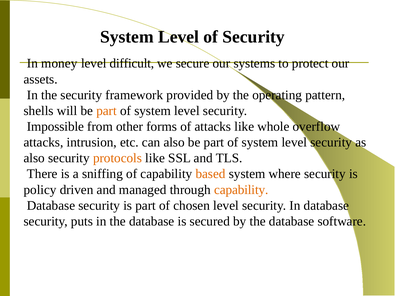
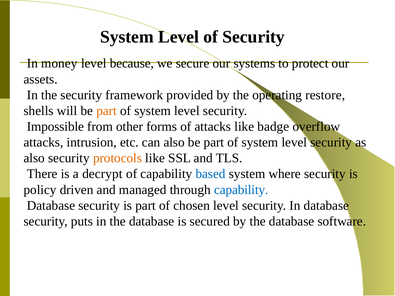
difficult: difficult -> because
pattern: pattern -> restore
whole: whole -> badge
sniffing: sniffing -> decrypt
based colour: orange -> blue
capability at (241, 190) colour: orange -> blue
